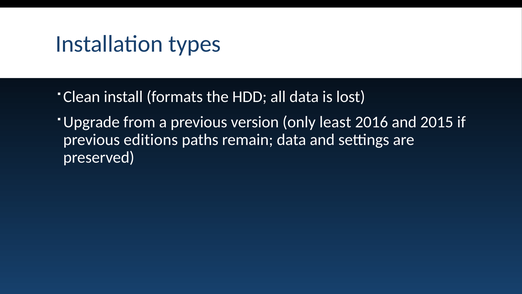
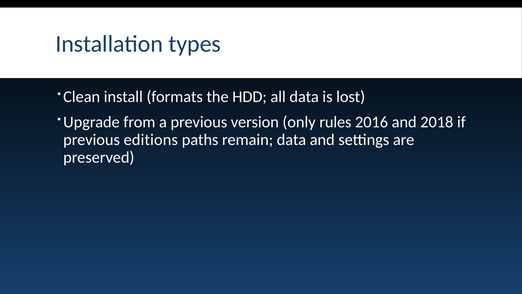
least: least -> rules
2015: 2015 -> 2018
